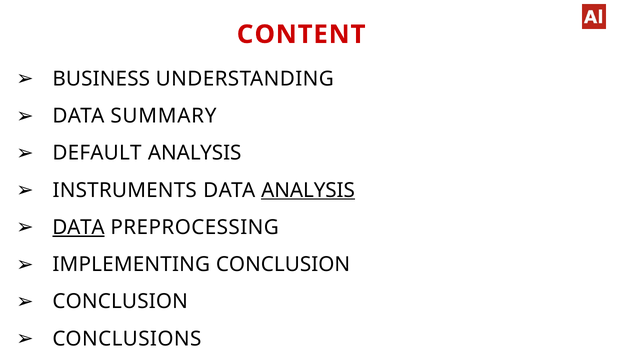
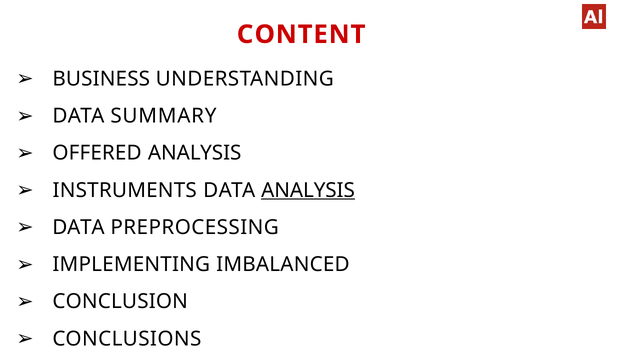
DEFAULT: DEFAULT -> OFFERED
DATA at (78, 228) underline: present -> none
IMPLEMENTING CONCLUSION: CONCLUSION -> IMBALANCED
